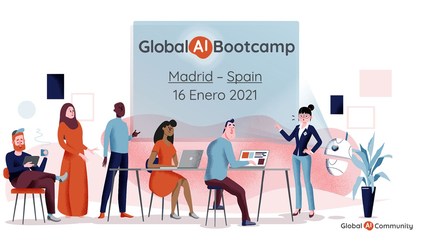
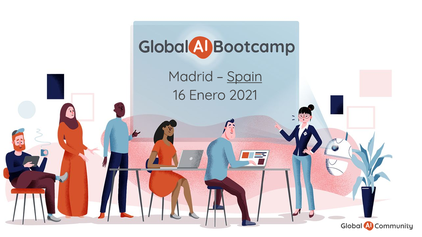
Madrid underline: present -> none
